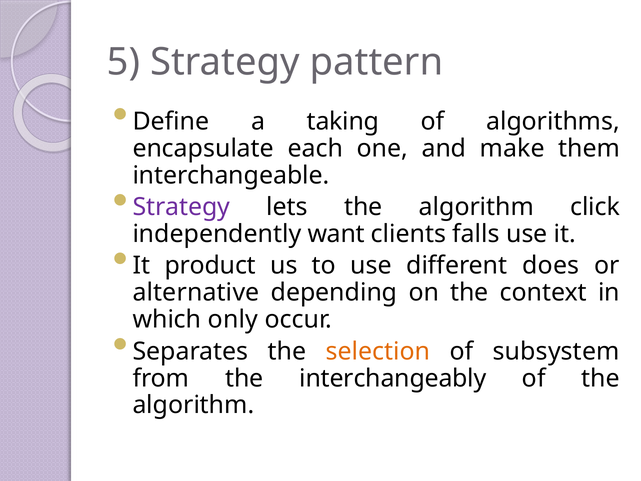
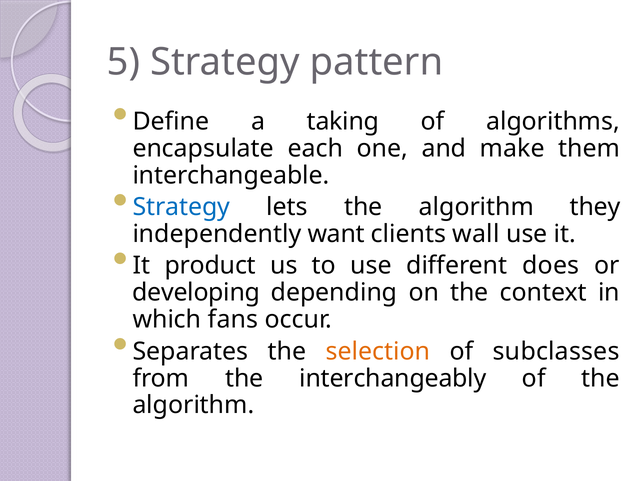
Strategy at (181, 207) colour: purple -> blue
click: click -> they
falls: falls -> wall
alternative: alternative -> developing
only: only -> fans
subsystem: subsystem -> subclasses
